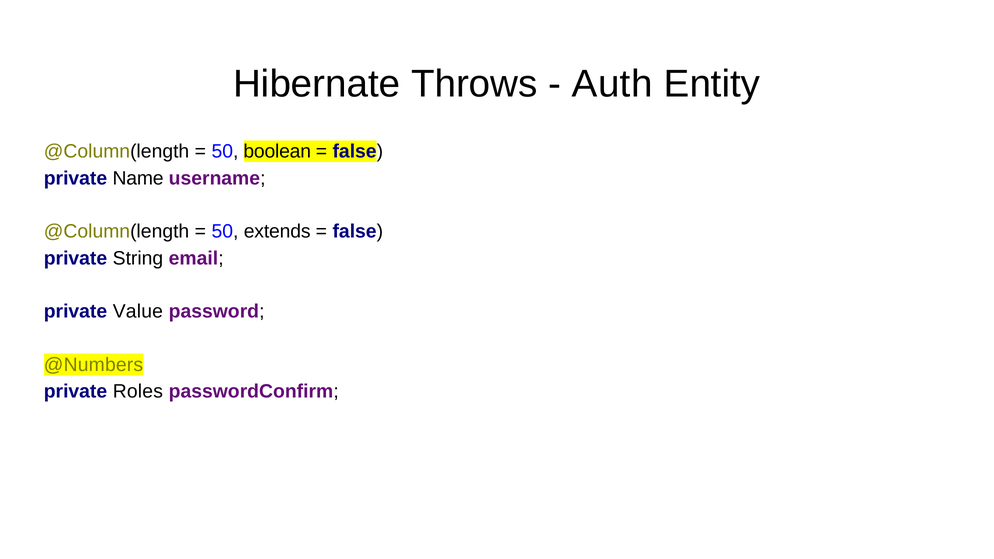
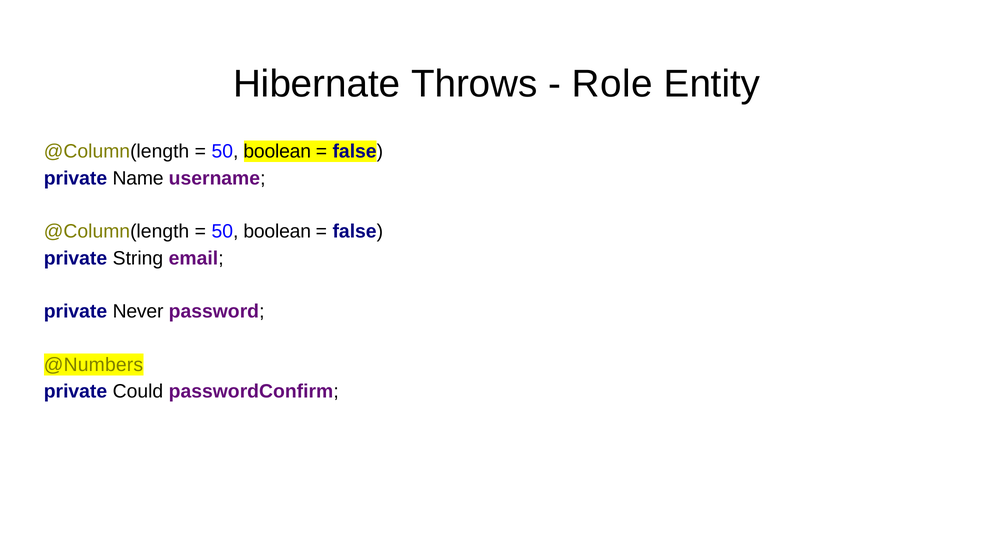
Auth: Auth -> Role
extends at (277, 232): extends -> boolean
Value: Value -> Never
Roles: Roles -> Could
